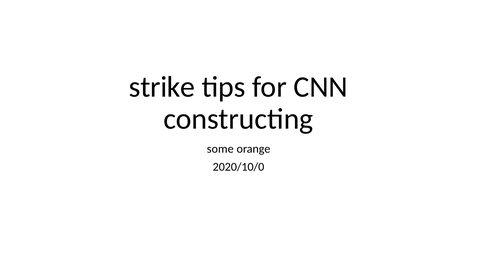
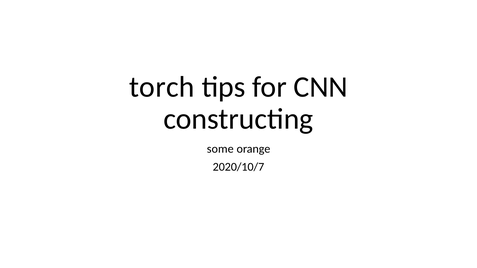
strike: strike -> torch
2020/10/0: 2020/10/0 -> 2020/10/7
